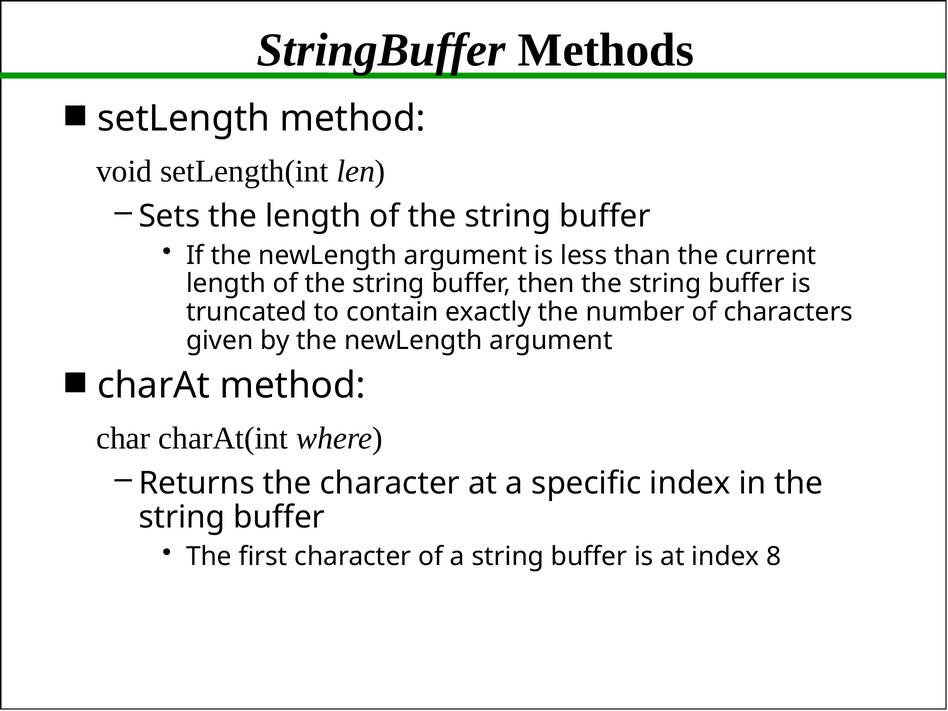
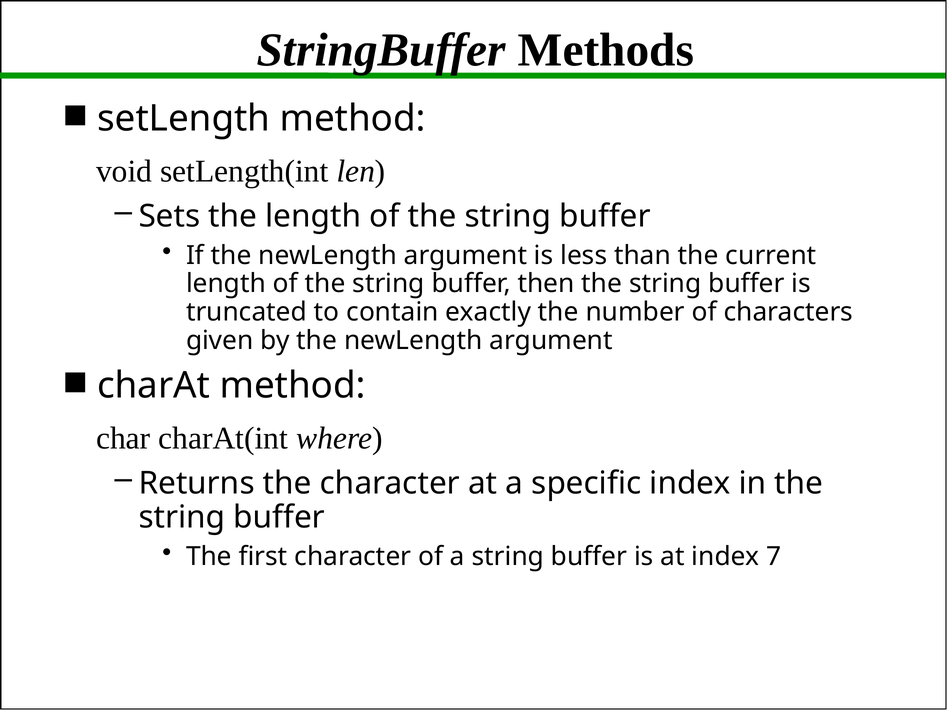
8: 8 -> 7
